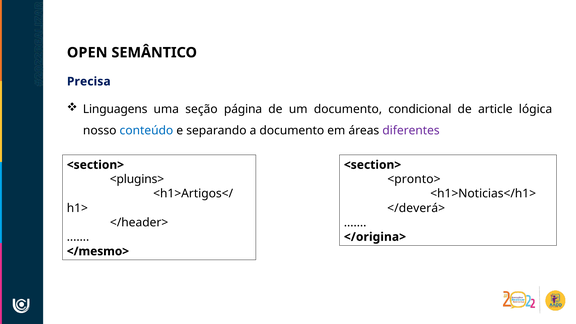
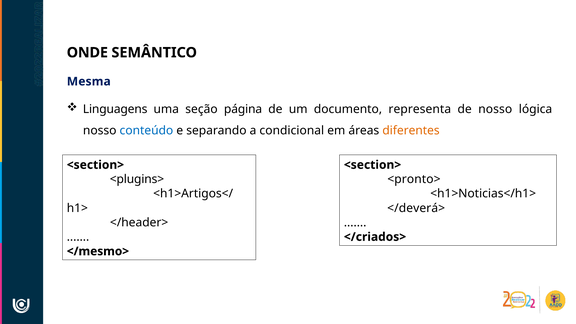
OPEN: OPEN -> ONDE
Precisa: Precisa -> Mesma
condicional: condicional -> representa
de article: article -> nosso
a documento: documento -> condicional
diferentes colour: purple -> orange
</origina>: </origina> -> </criados>
